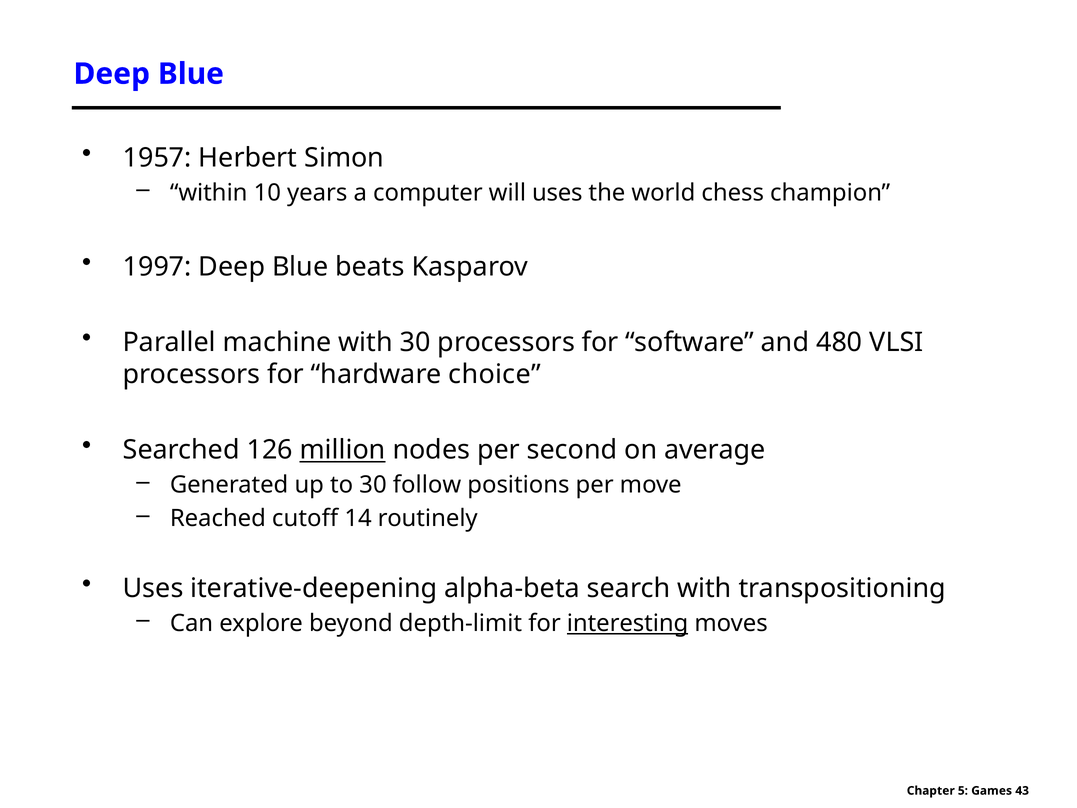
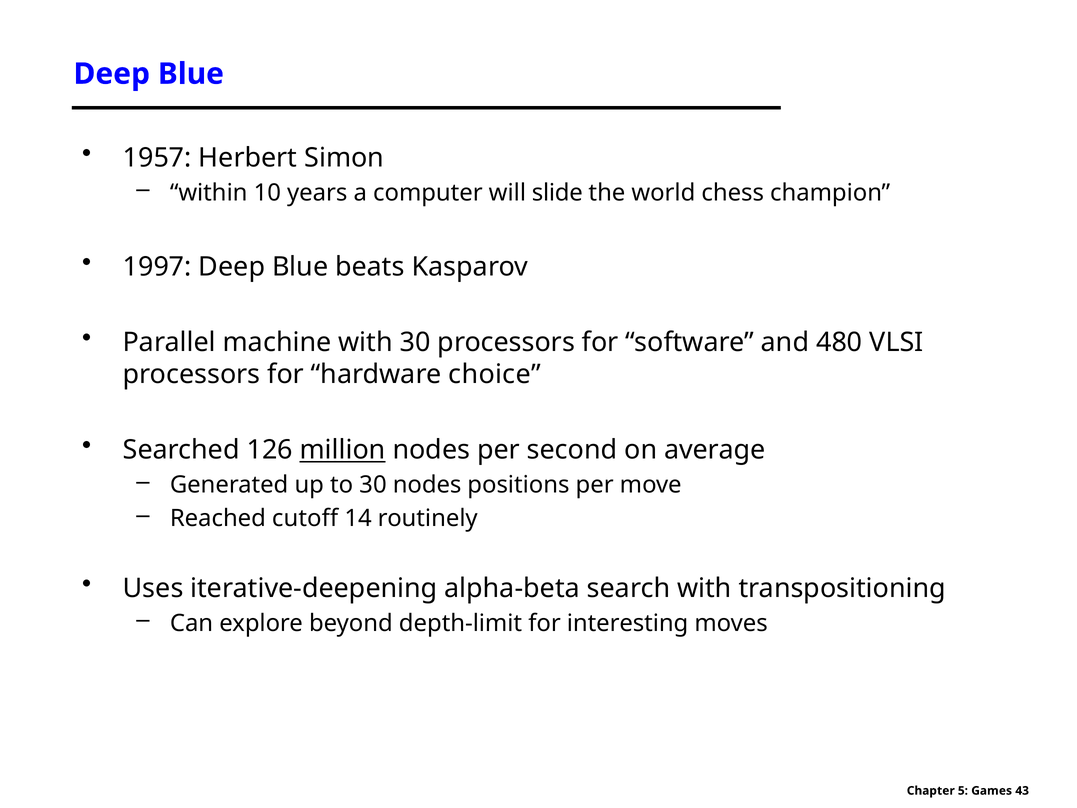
will uses: uses -> slide
30 follow: follow -> nodes
interesting underline: present -> none
